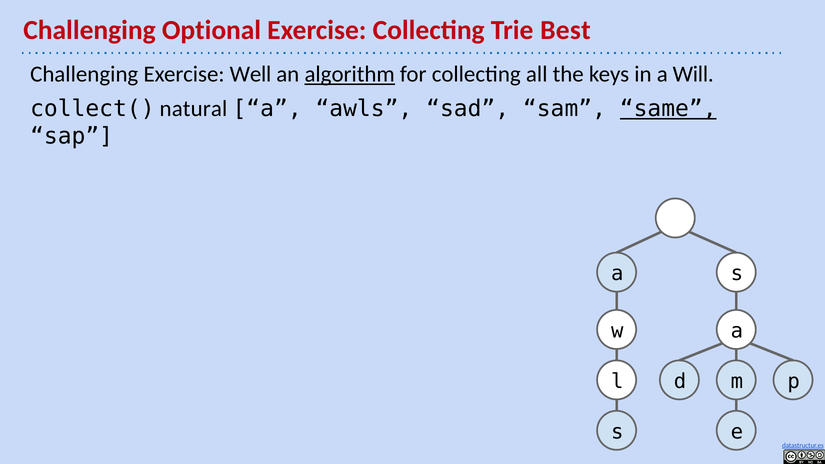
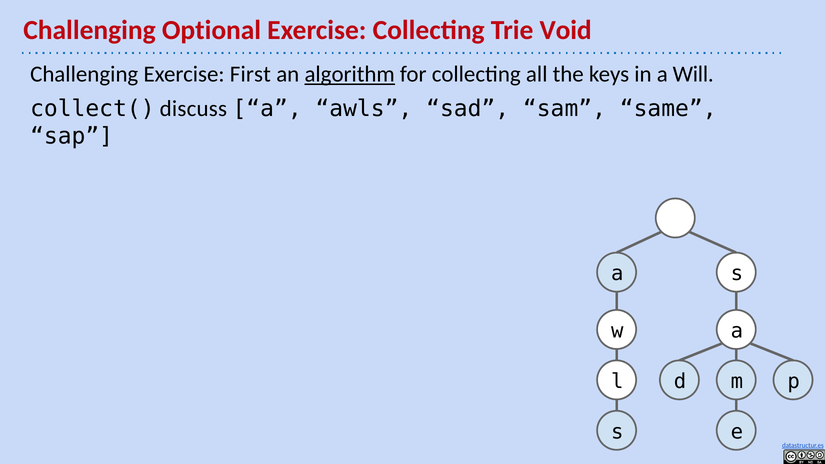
Best: Best -> Void
Well: Well -> First
natural: natural -> discuss
same underline: present -> none
